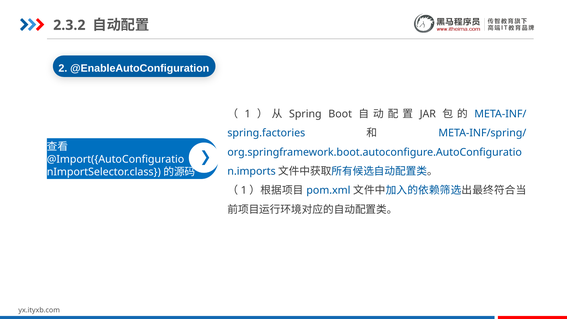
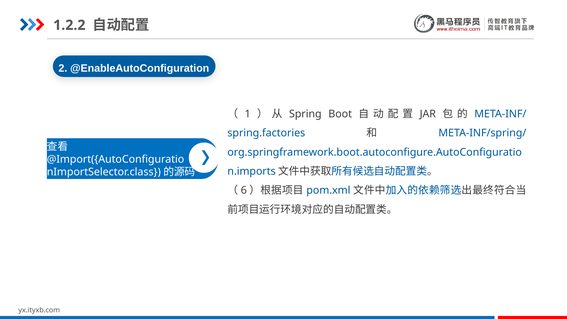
2.3.2: 2.3.2 -> 1.2.2
1 at (244, 191): 1 -> 6
